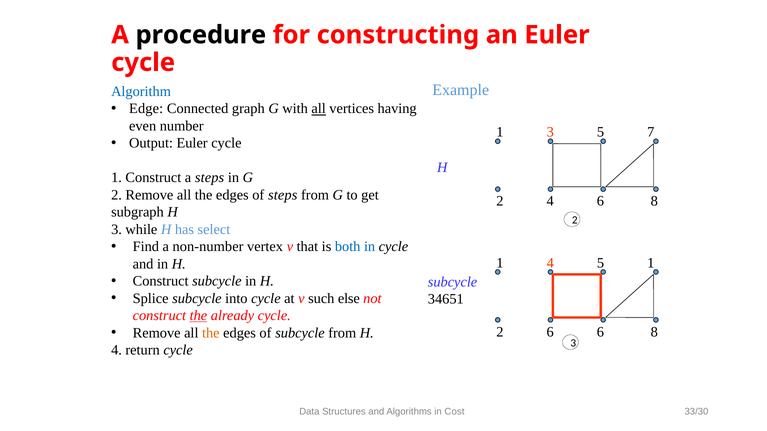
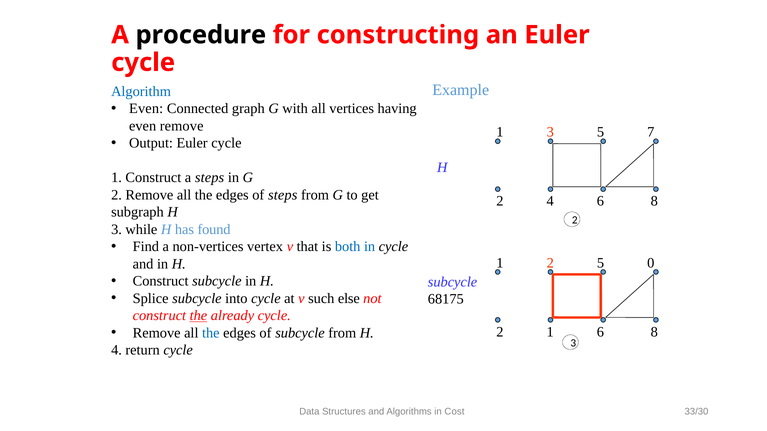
Edge at (146, 109): Edge -> Even
all at (319, 109) underline: present -> none
even number: number -> remove
select: select -> found
non-number: non-number -> non-vertices
1 4: 4 -> 2
5 1: 1 -> 0
34651: 34651 -> 68175
2 6: 6 -> 1
the at (211, 333) colour: orange -> blue
